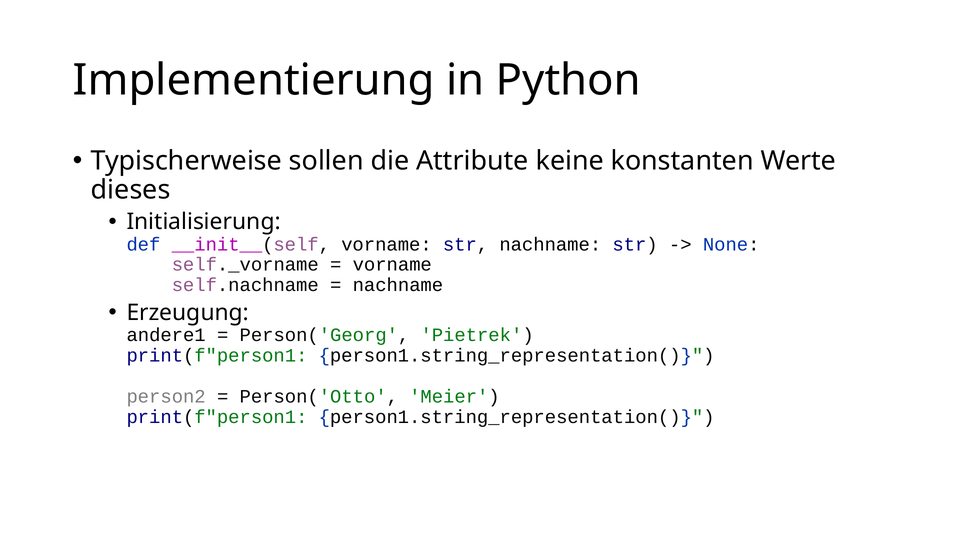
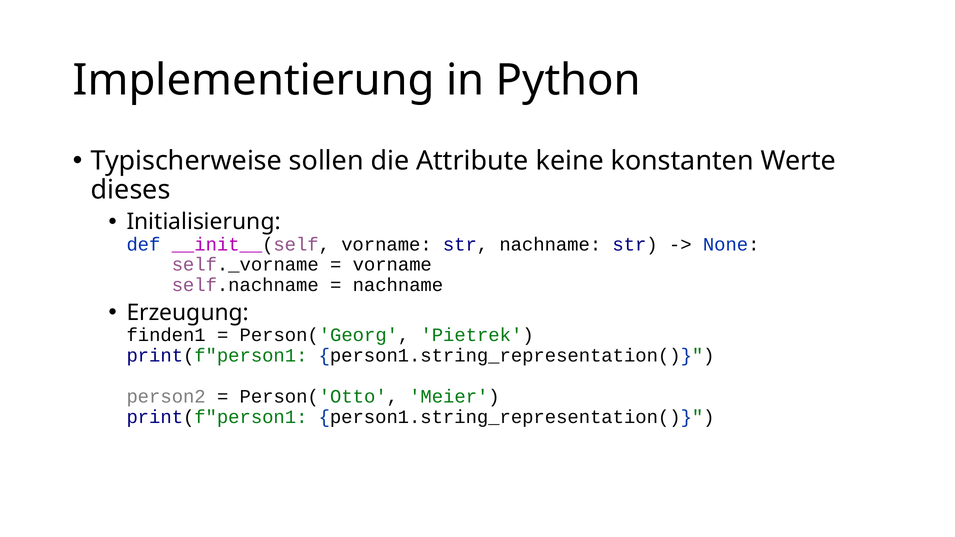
andere1: andere1 -> finden1
